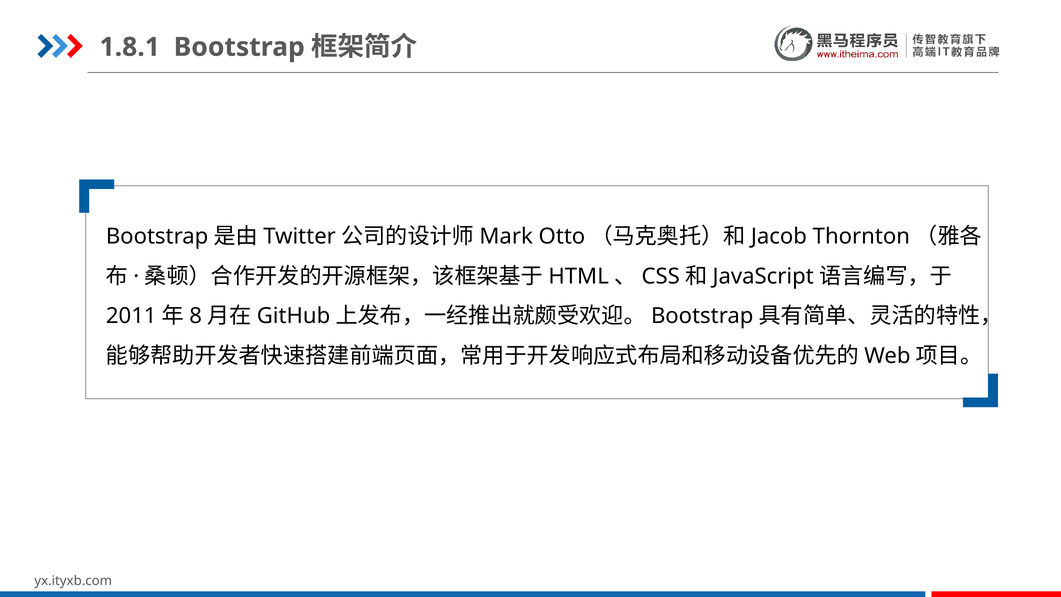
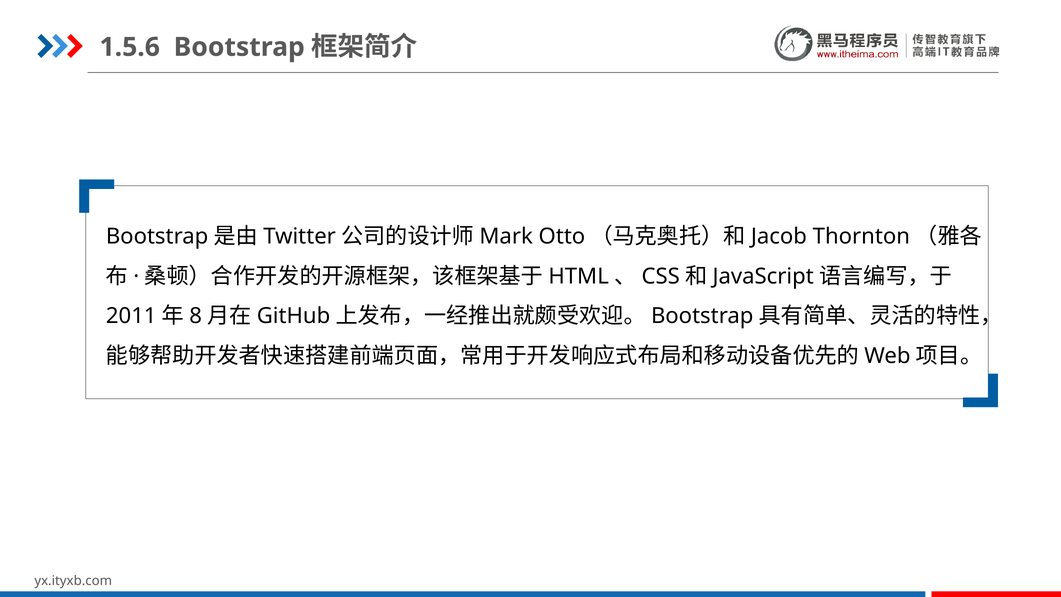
1.8.1: 1.8.1 -> 1.5.6
